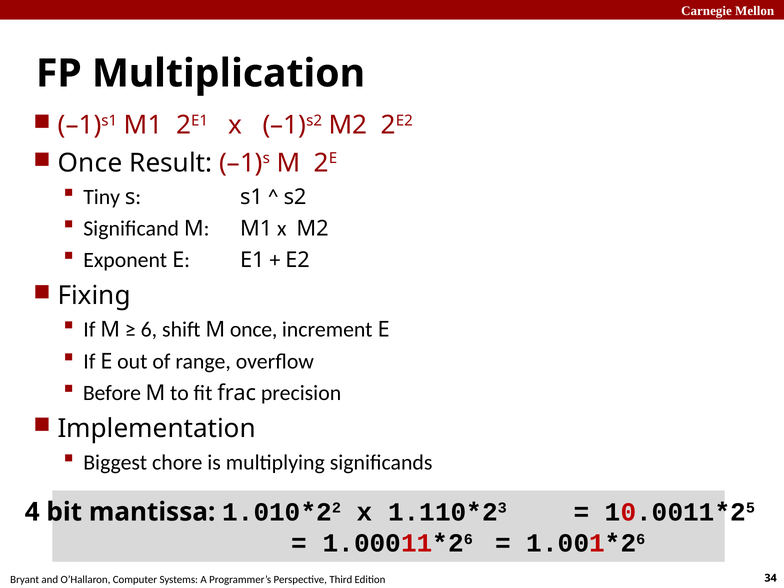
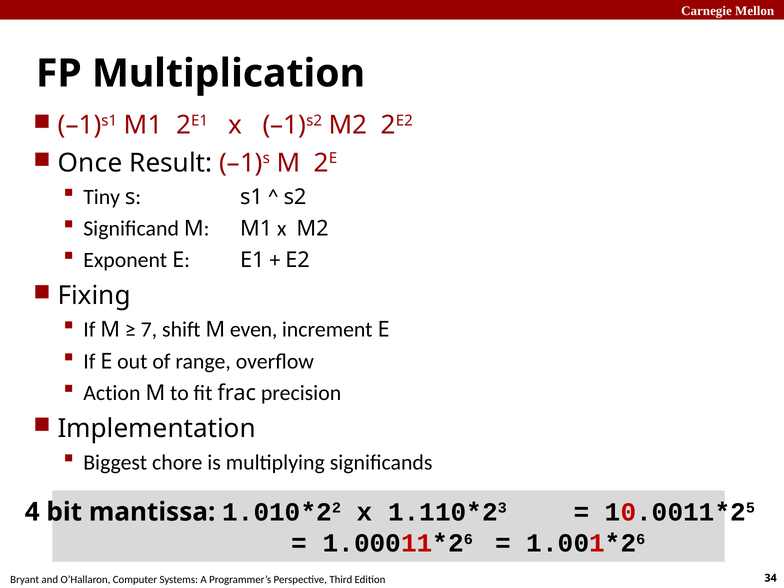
6: 6 -> 7
M once: once -> even
Before: Before -> Action
